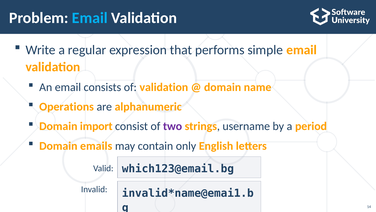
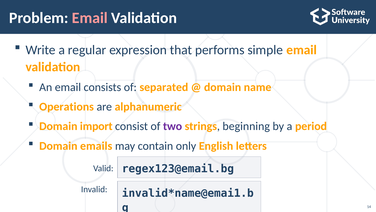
Email at (90, 18) colour: light blue -> pink
of validation: validation -> separated
username: username -> beginning
which123@email.bg: which123@email.bg -> regex123@email.bg
